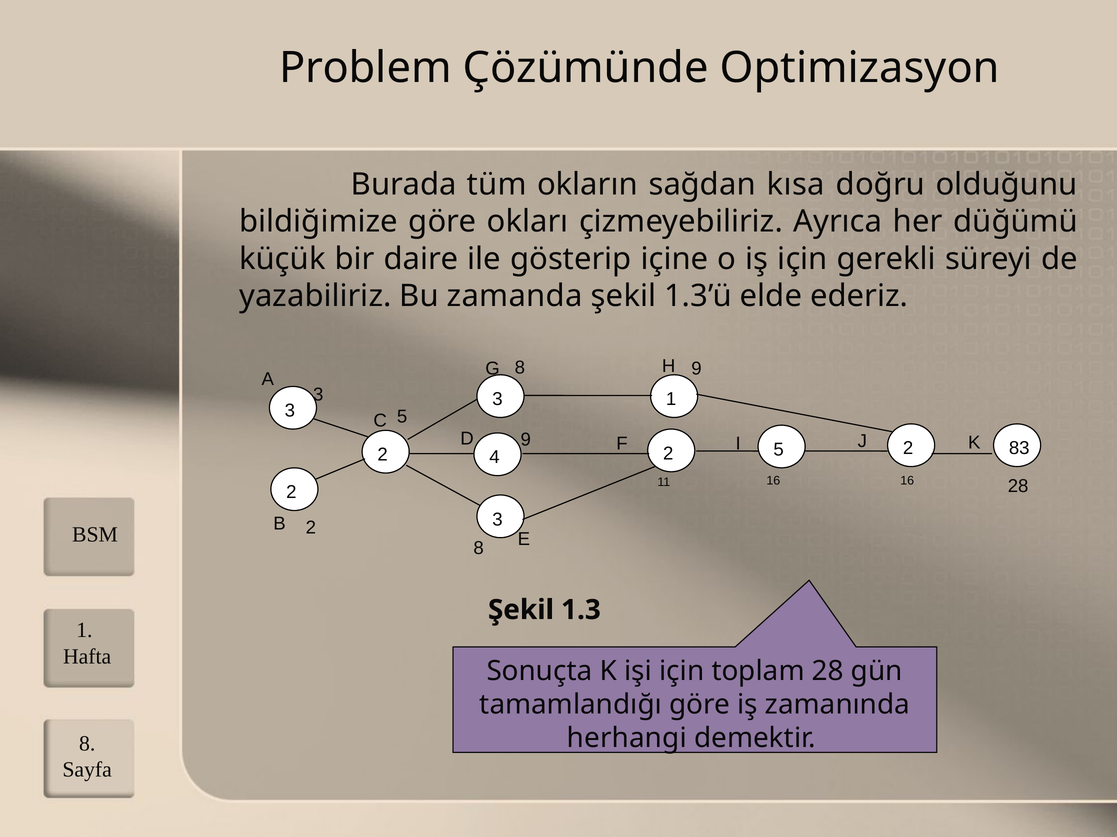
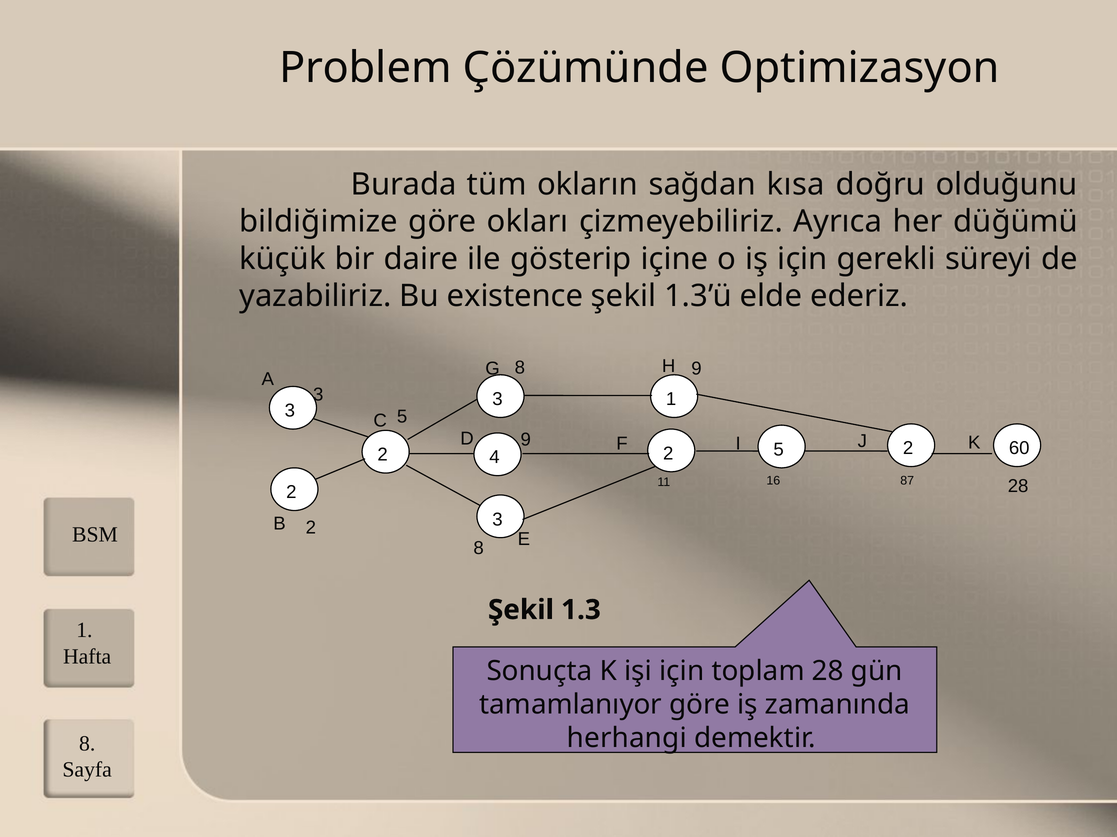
zamanda: zamanda -> existence
83: 83 -> 60
16 16: 16 -> 87
tamamlandığı: tamamlandığı -> tamamlanıyor
